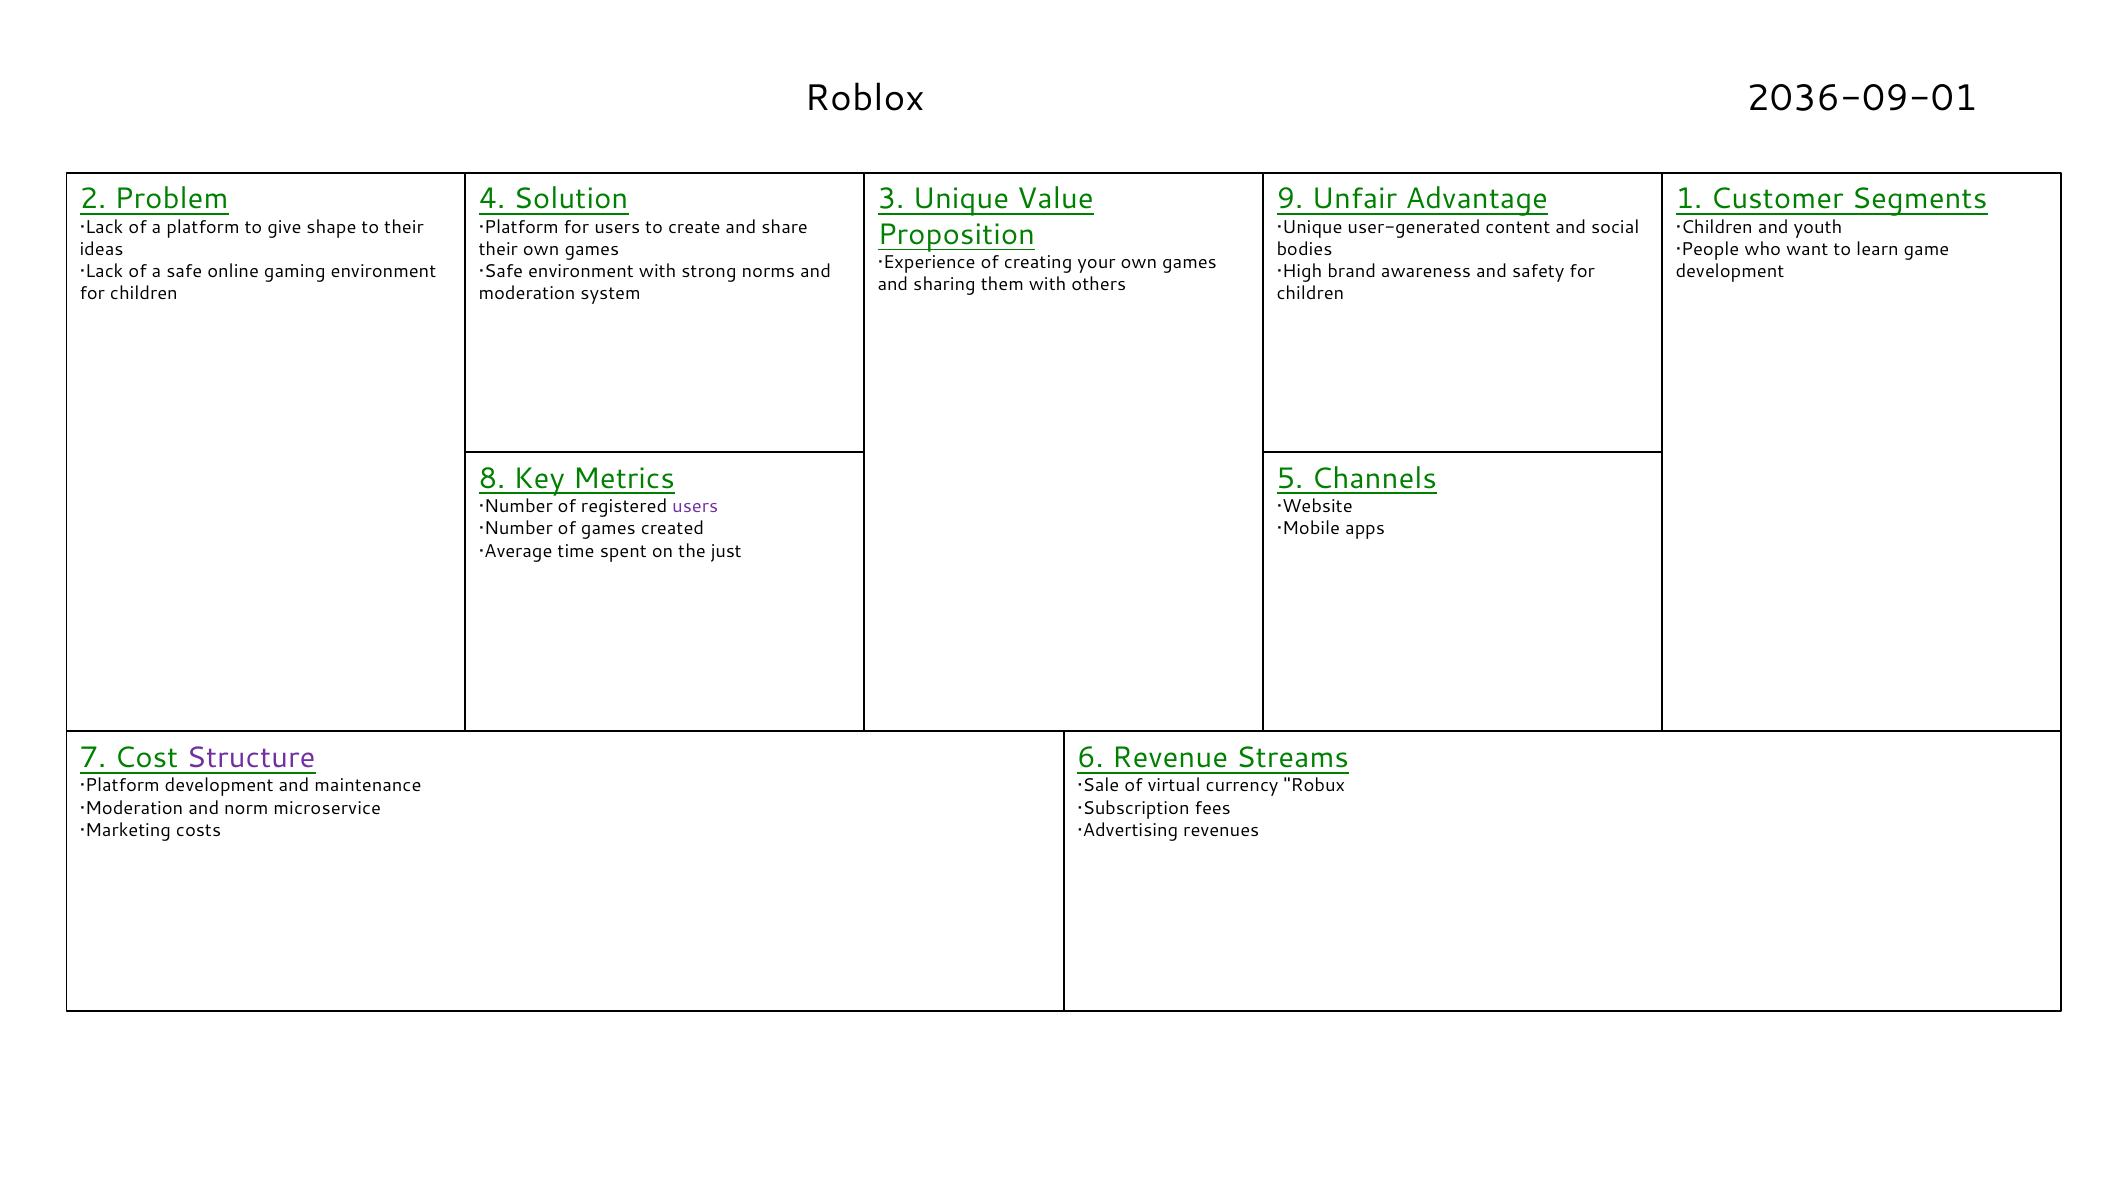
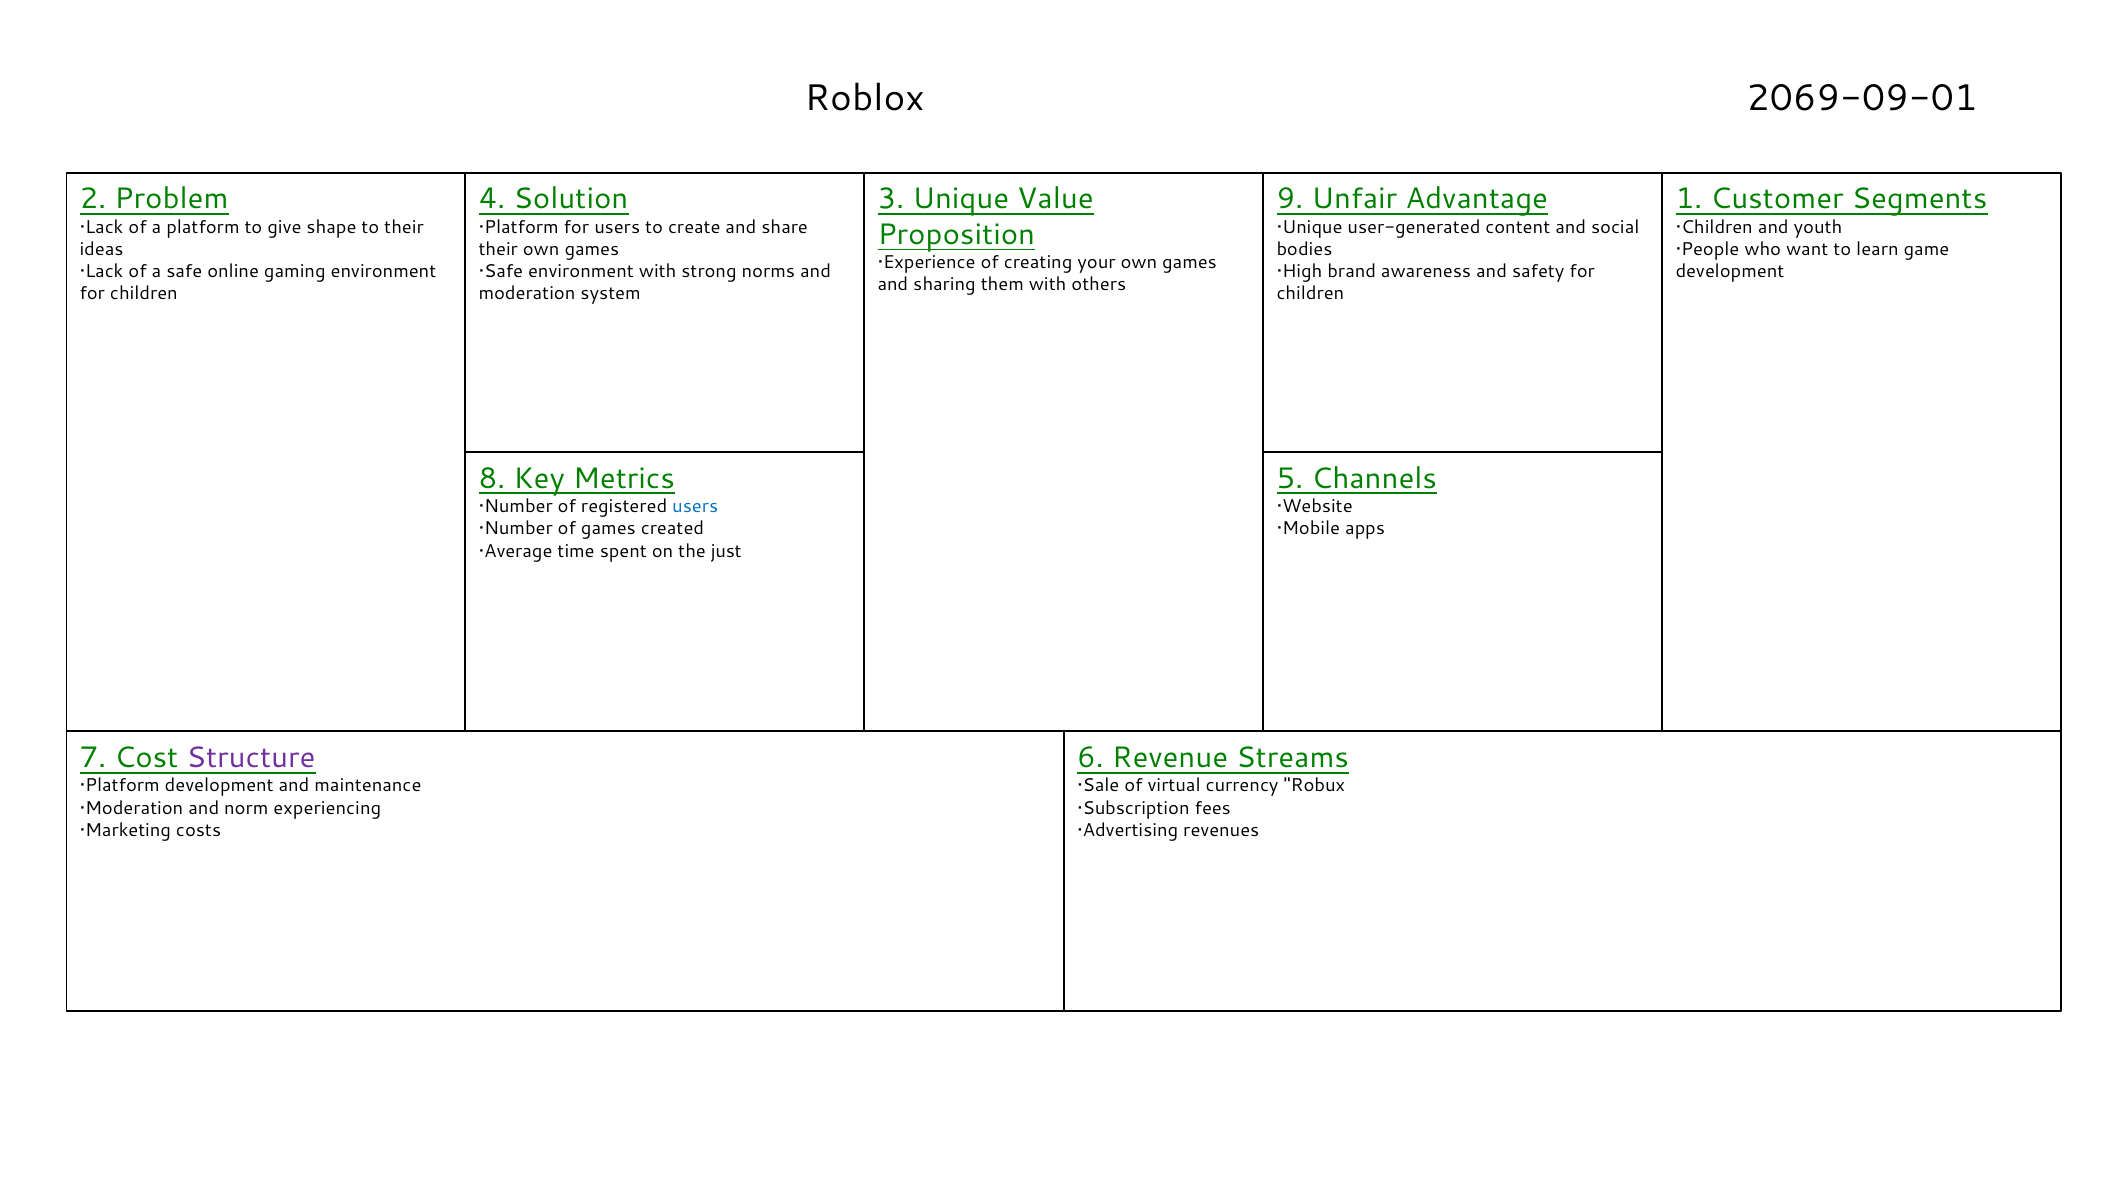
2036-09-01: 2036-09-01 -> 2069-09-01
users at (695, 507) colour: purple -> blue
microservice: microservice -> experiencing
